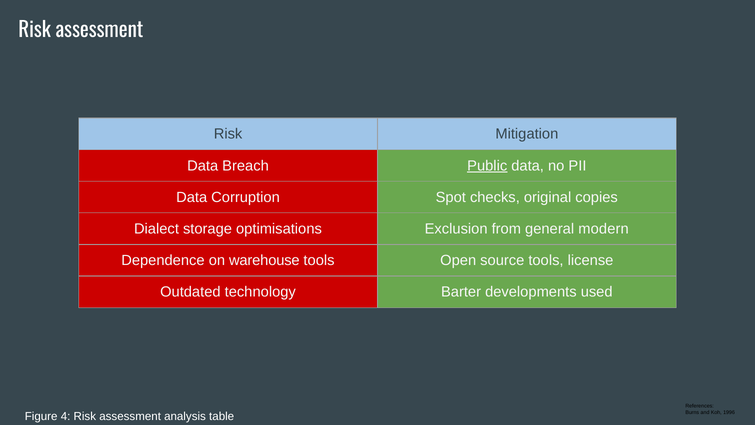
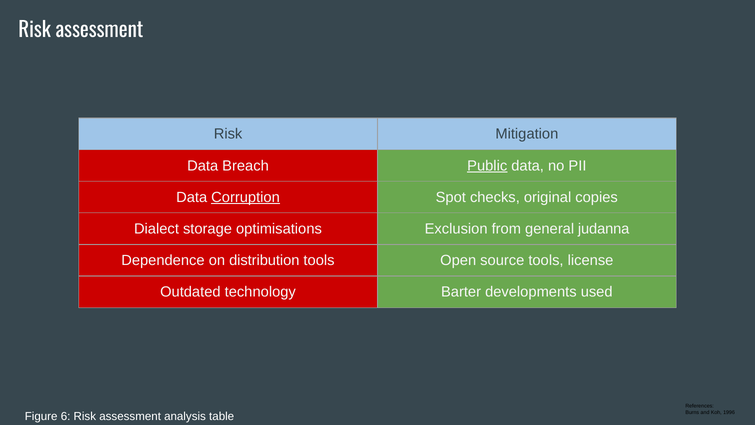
Corruption underline: none -> present
modern: modern -> judanna
warehouse: warehouse -> distribution
4: 4 -> 6
